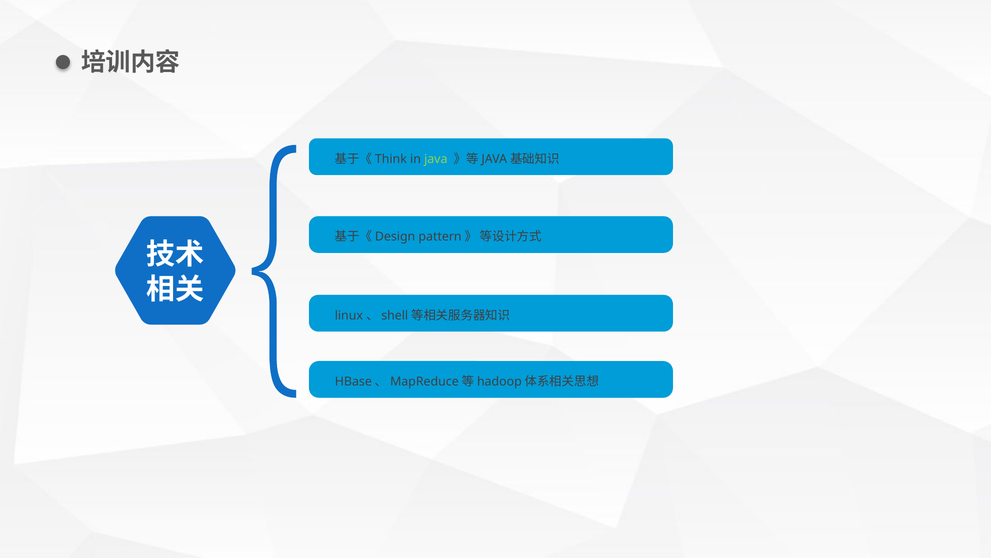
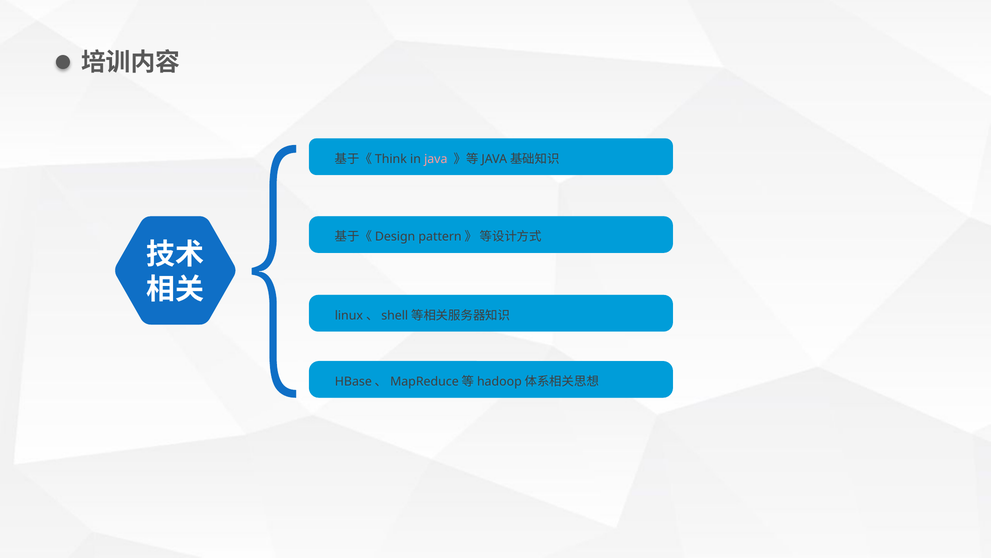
java colour: light green -> pink
